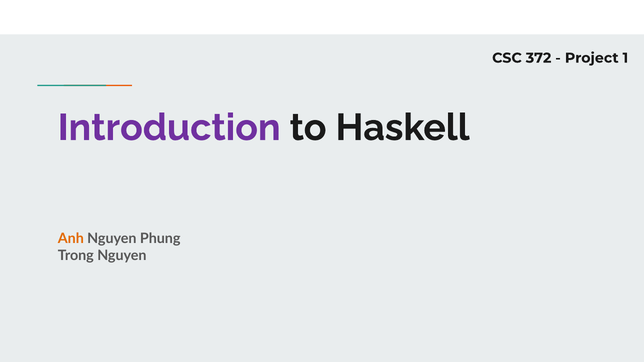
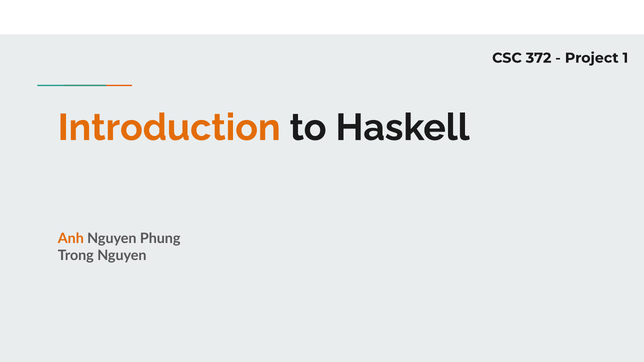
Introduction colour: purple -> orange
